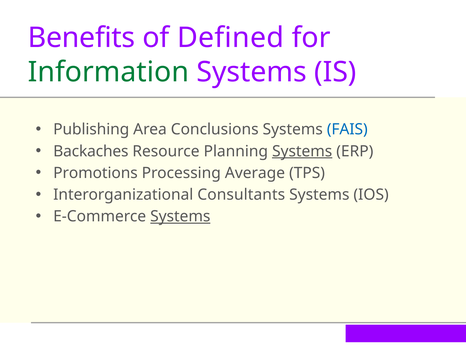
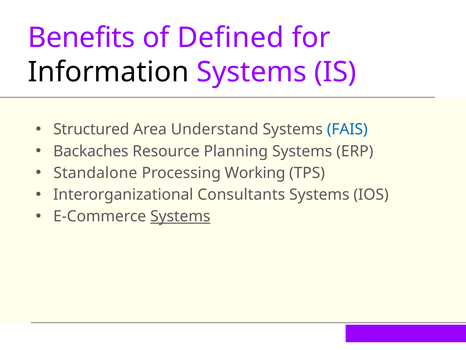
Information colour: green -> black
Publishing: Publishing -> Structured
Conclusions: Conclusions -> Understand
Systems at (302, 151) underline: present -> none
Promotions: Promotions -> Standalone
Average: Average -> Working
